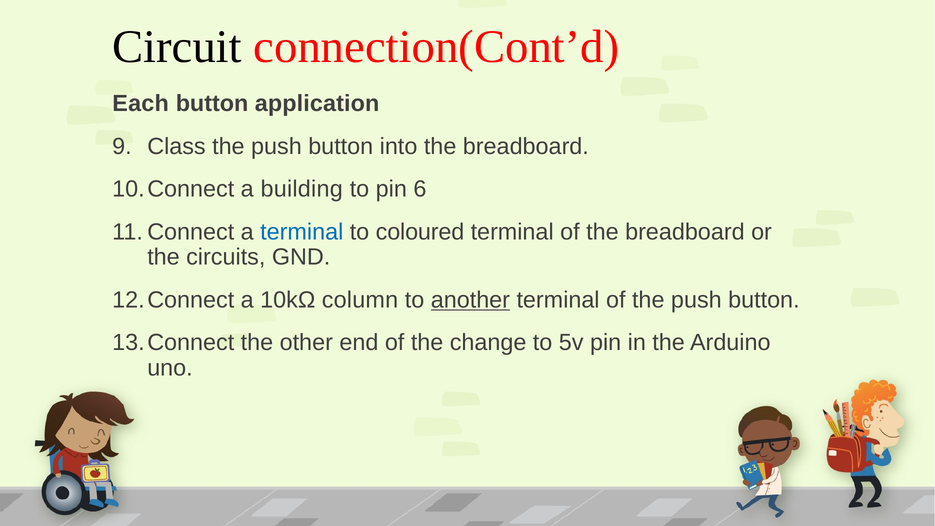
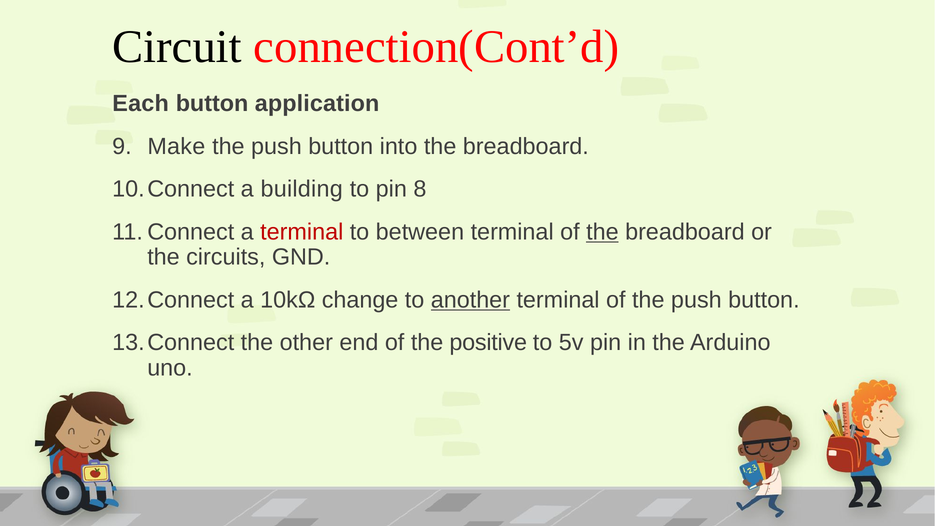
Class: Class -> Make
6: 6 -> 8
terminal at (302, 232) colour: blue -> red
coloured: coloured -> between
the at (602, 232) underline: none -> present
column: column -> change
change: change -> positive
